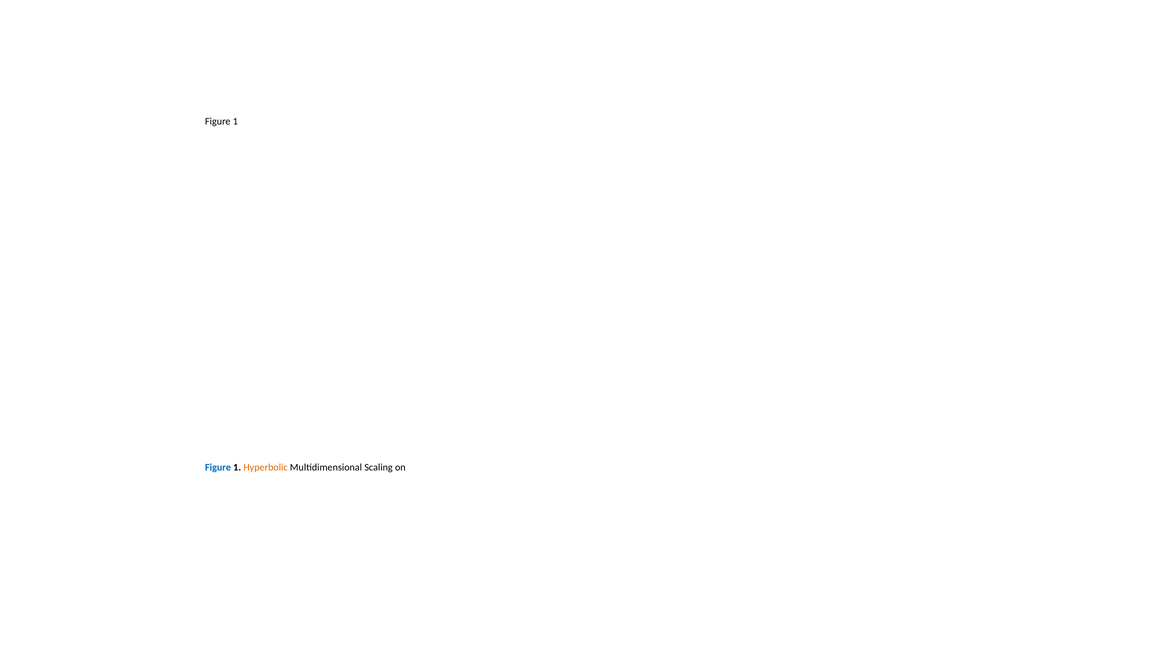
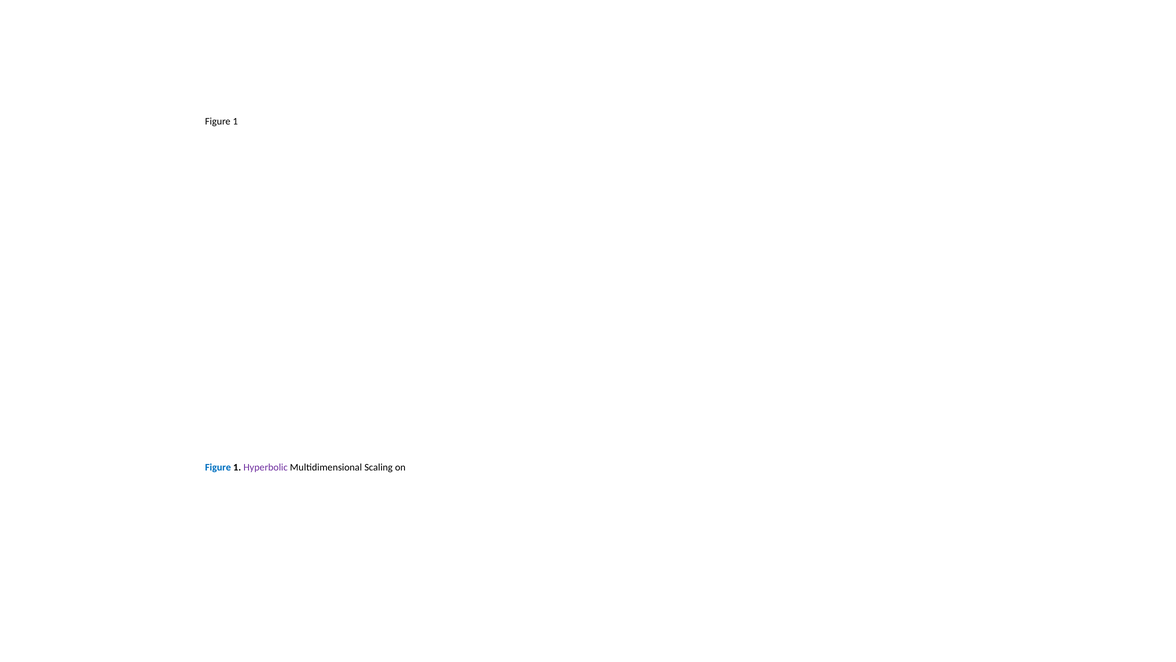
Hyperbolic colour: orange -> purple
